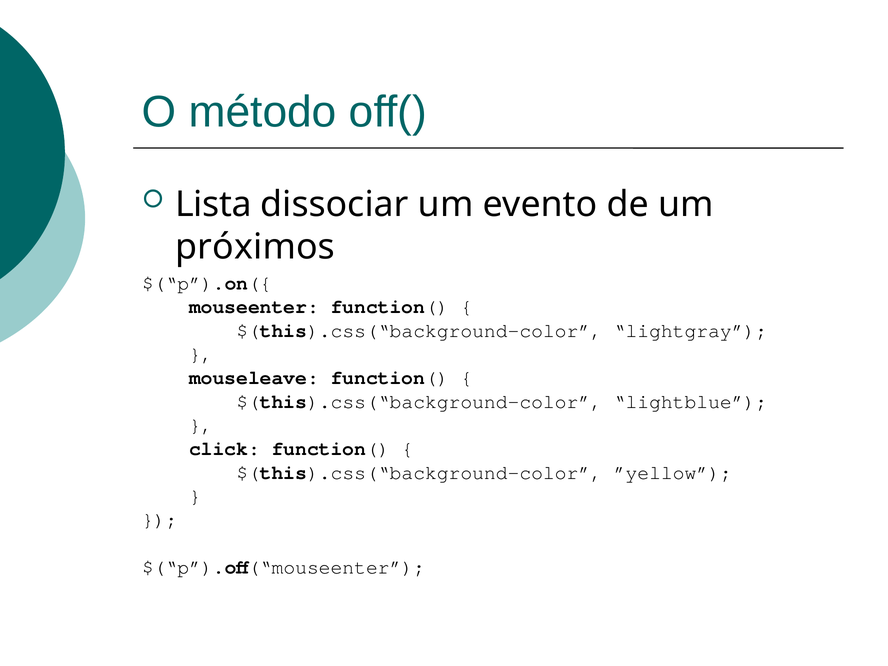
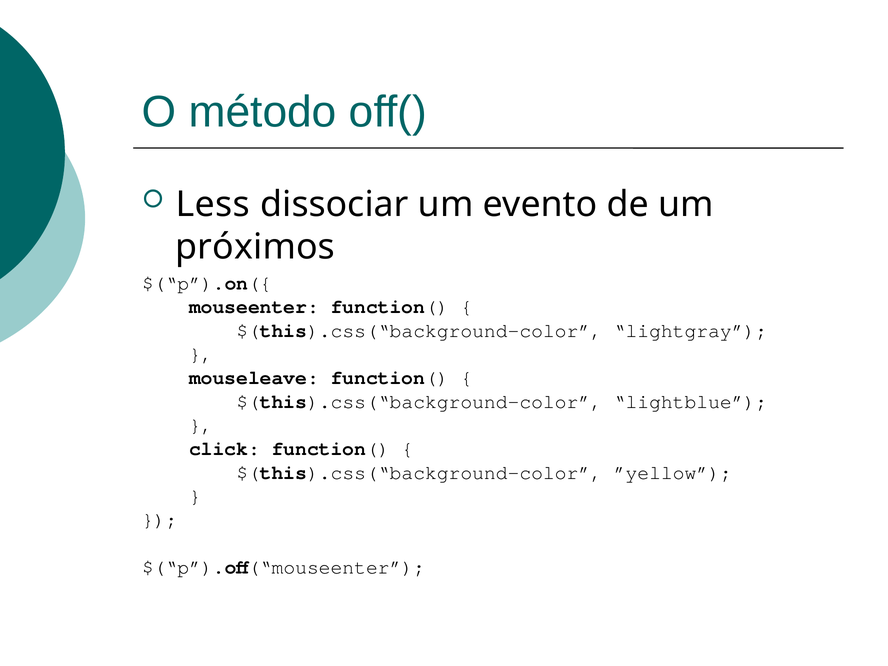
Lista: Lista -> Less
